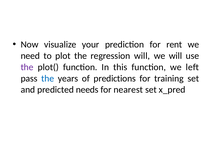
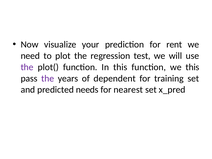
regression will: will -> test
we left: left -> this
the at (48, 78) colour: blue -> purple
predictions: predictions -> dependent
